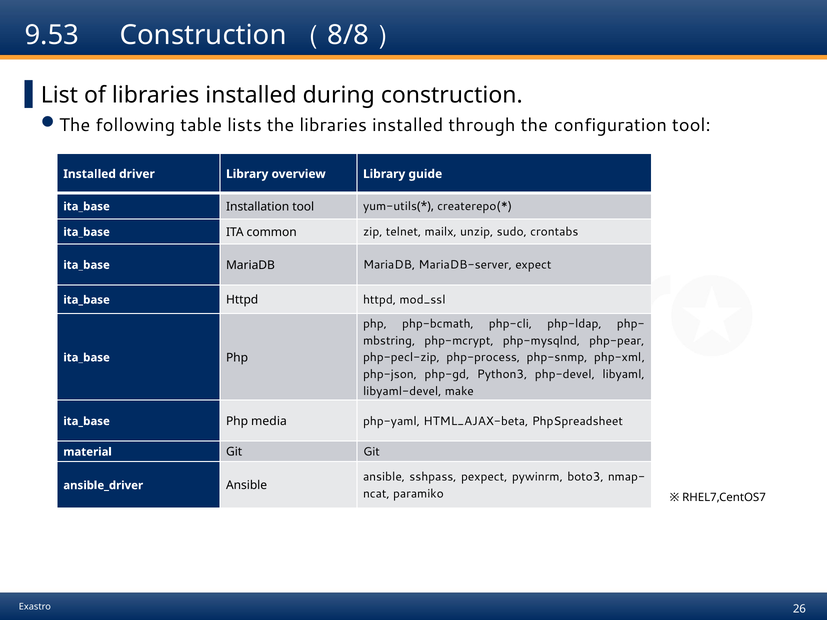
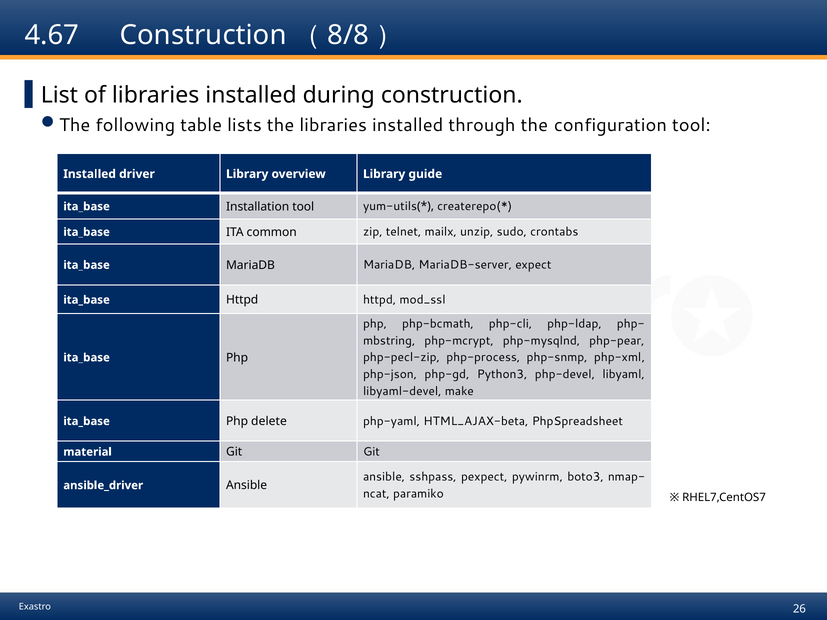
9.53: 9.53 -> 4.67
media: media -> delete
